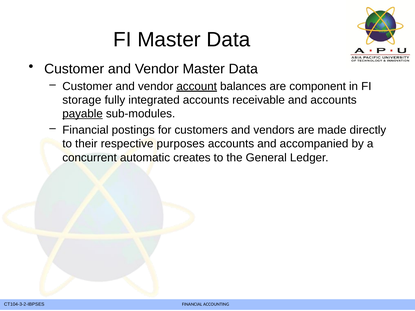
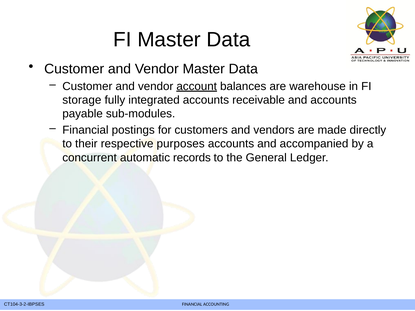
component: component -> warehouse
payable underline: present -> none
creates: creates -> records
